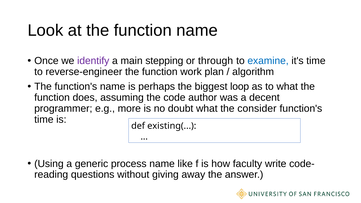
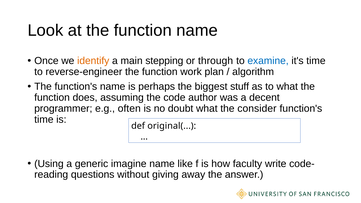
identify colour: purple -> orange
loop: loop -> stuff
more: more -> often
existing(: existing( -> original(
process: process -> imagine
